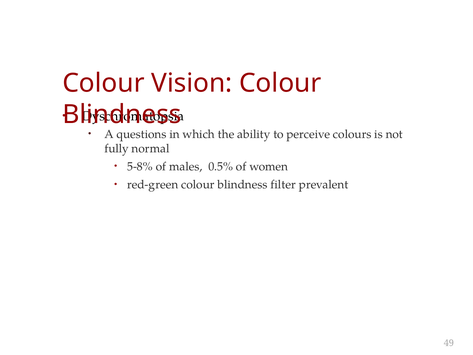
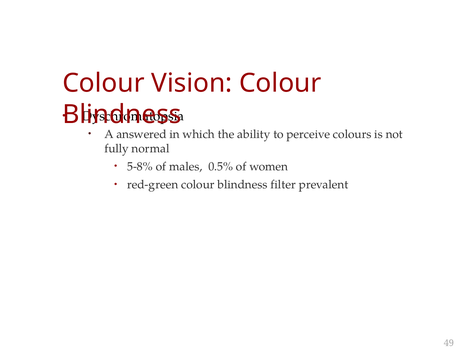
questions: questions -> answered
